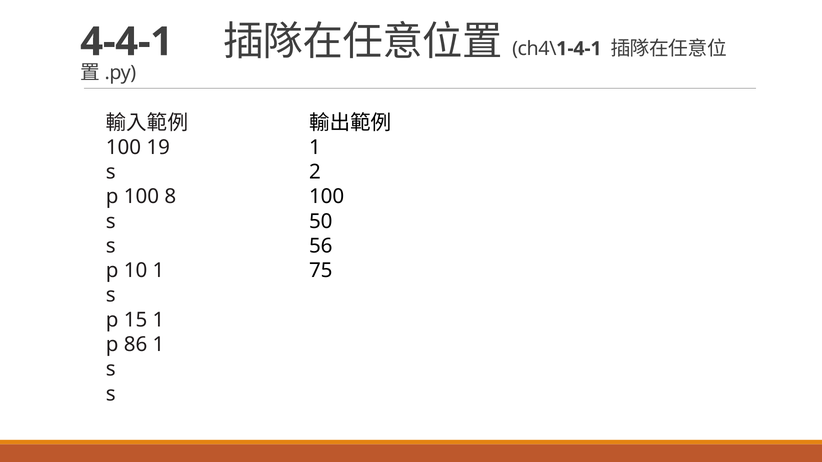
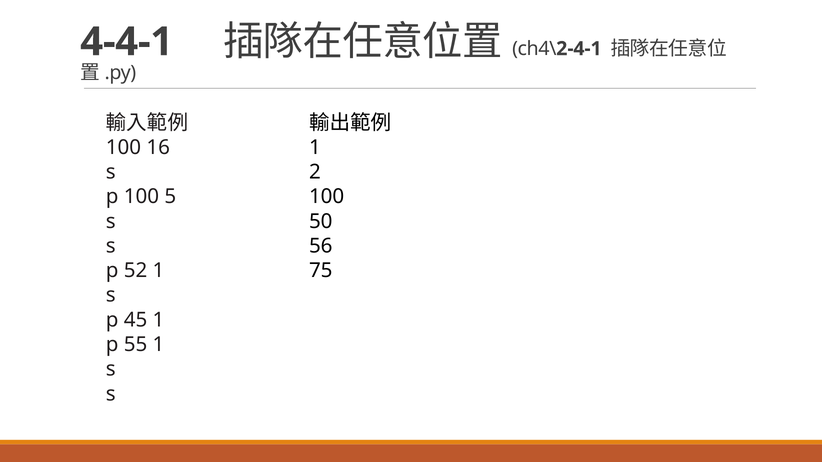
1-4-1: 1-4-1 -> 2-4-1
19: 19 -> 16
8: 8 -> 5
10: 10 -> 52
15: 15 -> 45
86: 86 -> 55
